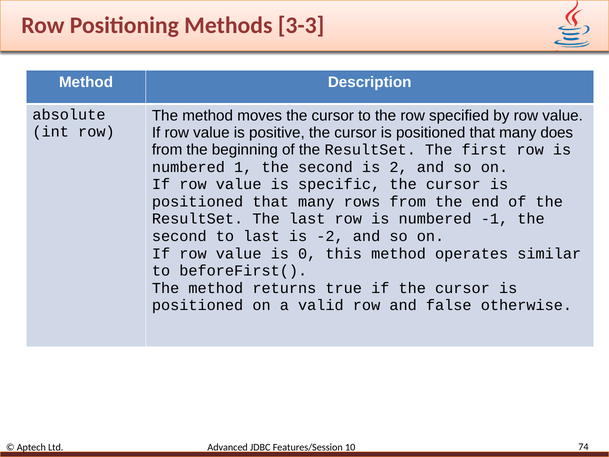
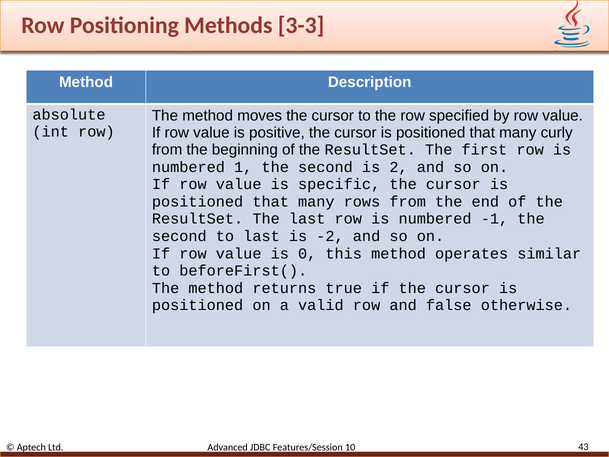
does: does -> curly
74: 74 -> 43
